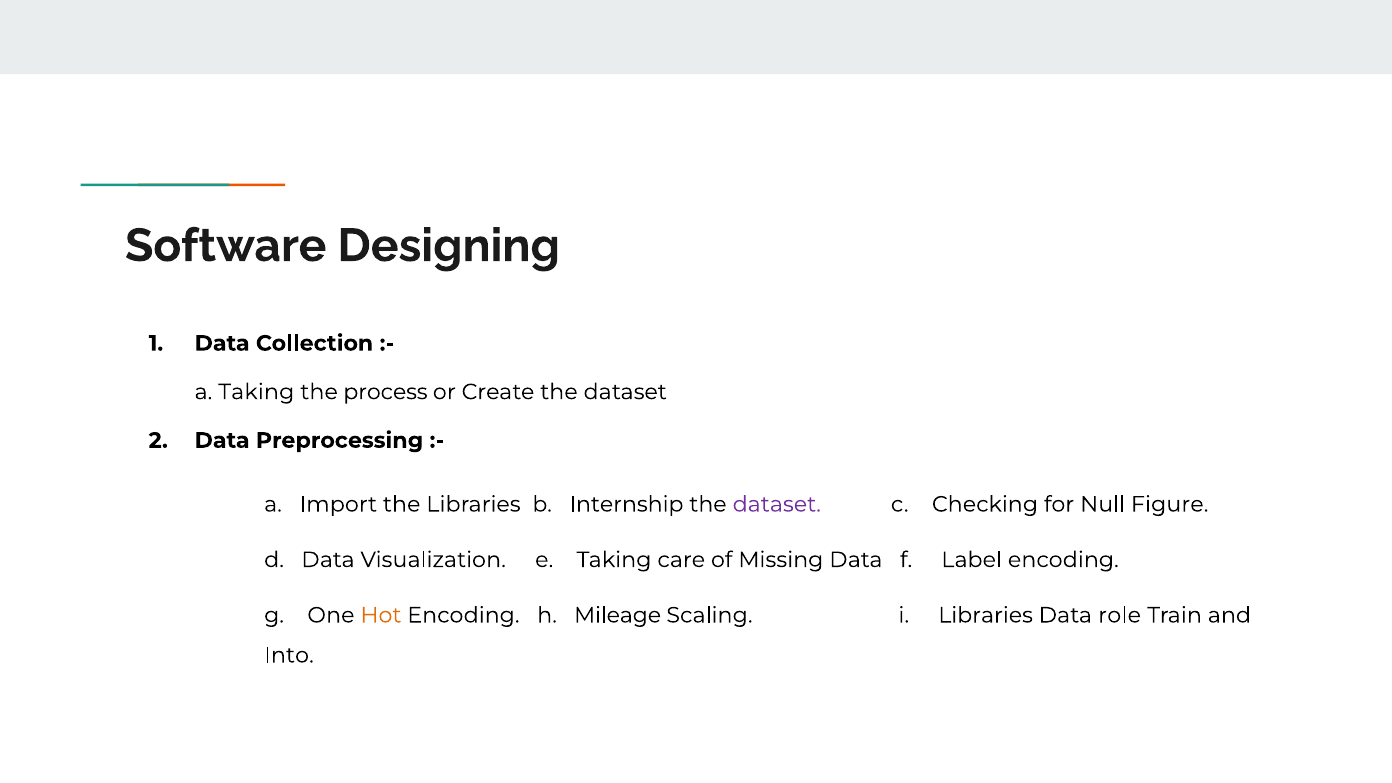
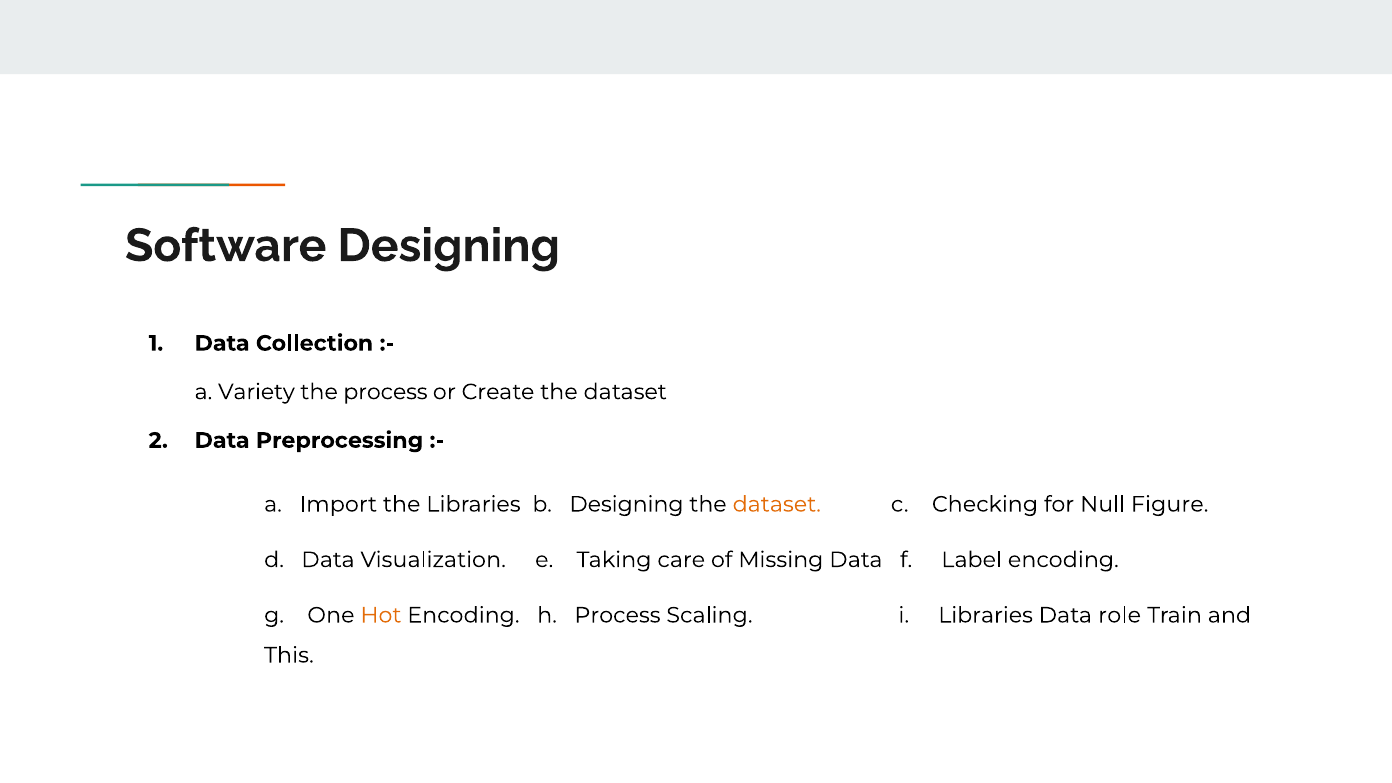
a Taking: Taking -> Variety
b Internship: Internship -> Designing
dataset at (777, 504) colour: purple -> orange
h Mileage: Mileage -> Process
Into: Into -> This
